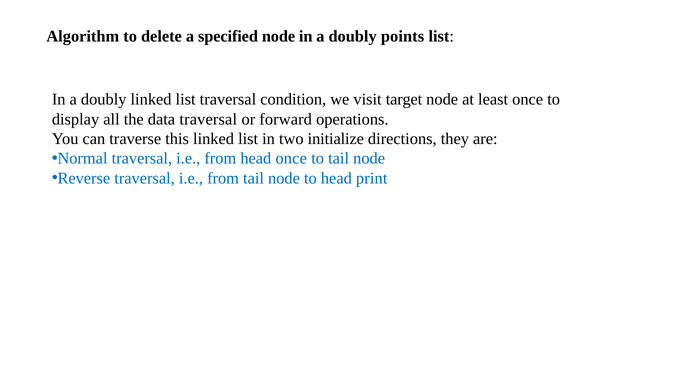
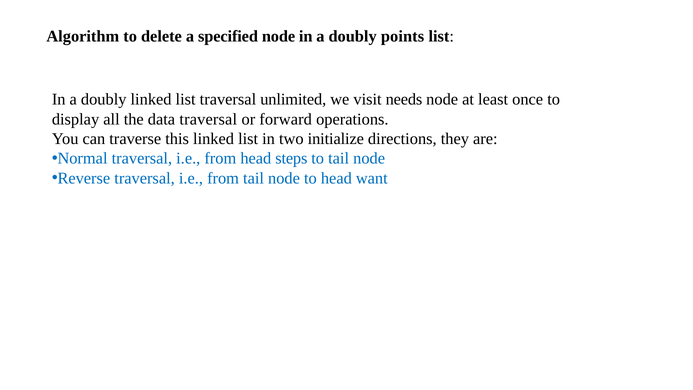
condition: condition -> unlimited
target: target -> needs
head once: once -> steps
print: print -> want
